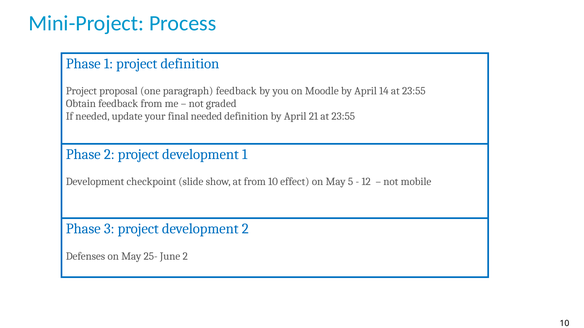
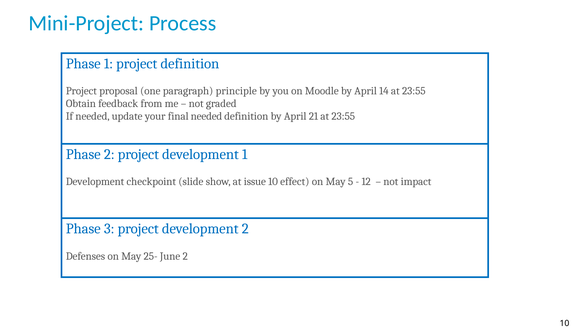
paragraph feedback: feedback -> principle
at from: from -> issue
mobile: mobile -> impact
